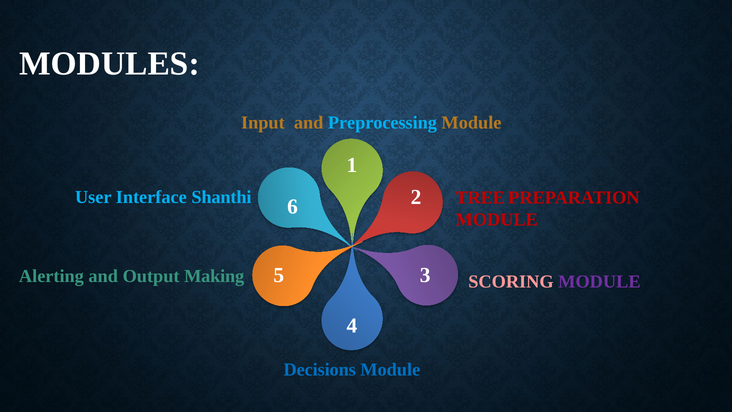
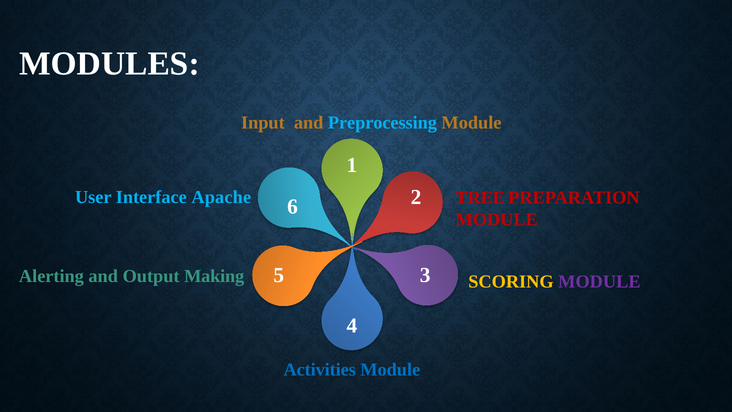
Shanthi: Shanthi -> Apache
SCORING colour: pink -> yellow
Decisions: Decisions -> Activities
